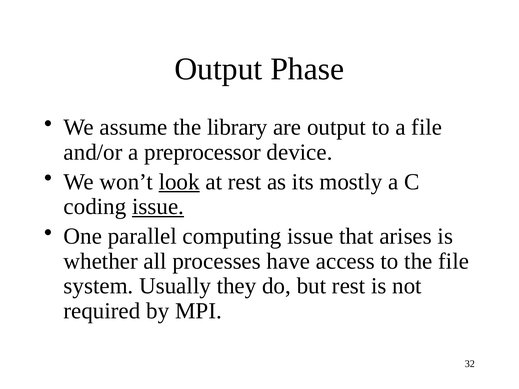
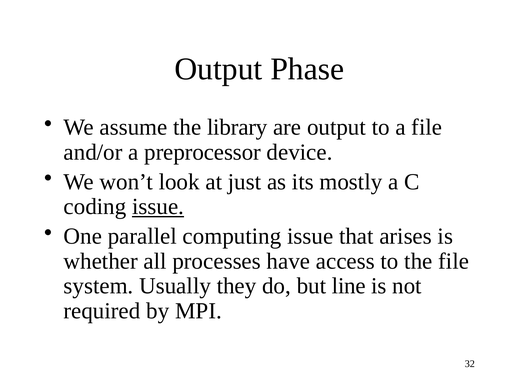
look underline: present -> none
at rest: rest -> just
but rest: rest -> line
